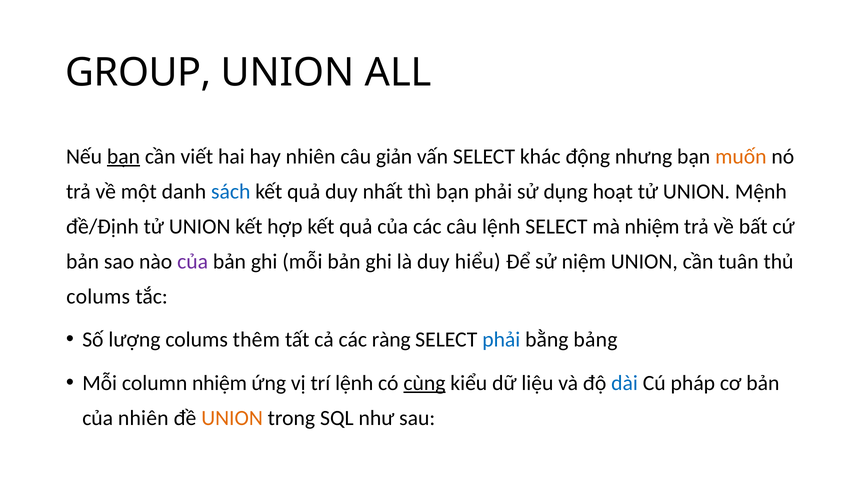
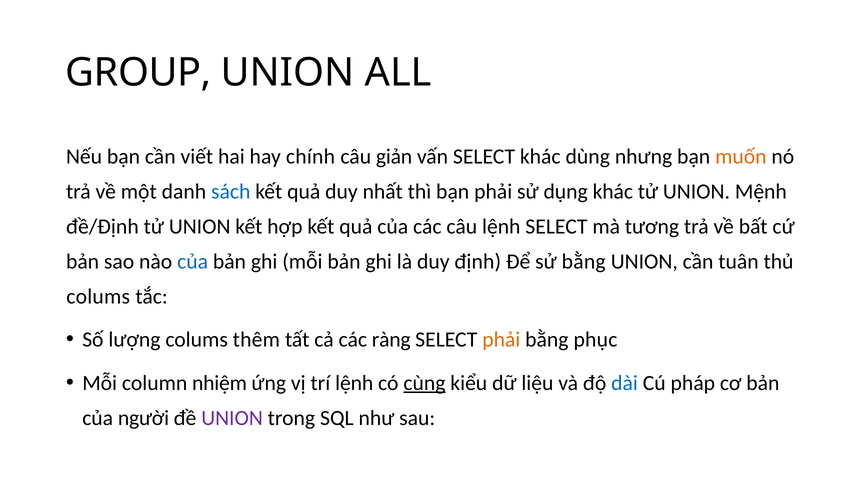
bạn at (123, 157) underline: present -> none
hay nhiên: nhiên -> chính
động: động -> dùng
dụng hoạt: hoạt -> khác
mà nhiệm: nhiệm -> tương
của at (193, 262) colour: purple -> blue
hiểu: hiểu -> định
sử niệm: niệm -> bằng
phải at (501, 340) colour: blue -> orange
bảng: bảng -> phục
của nhiên: nhiên -> người
UNION at (232, 418) colour: orange -> purple
